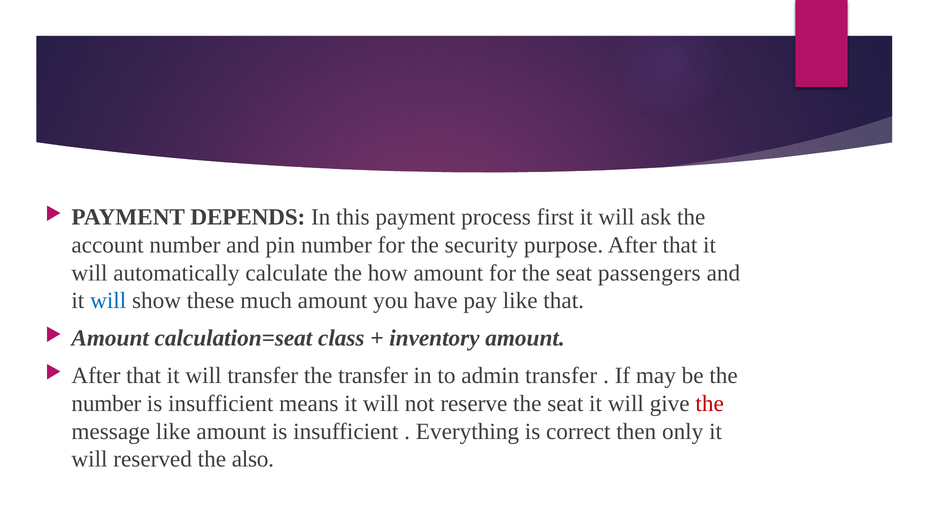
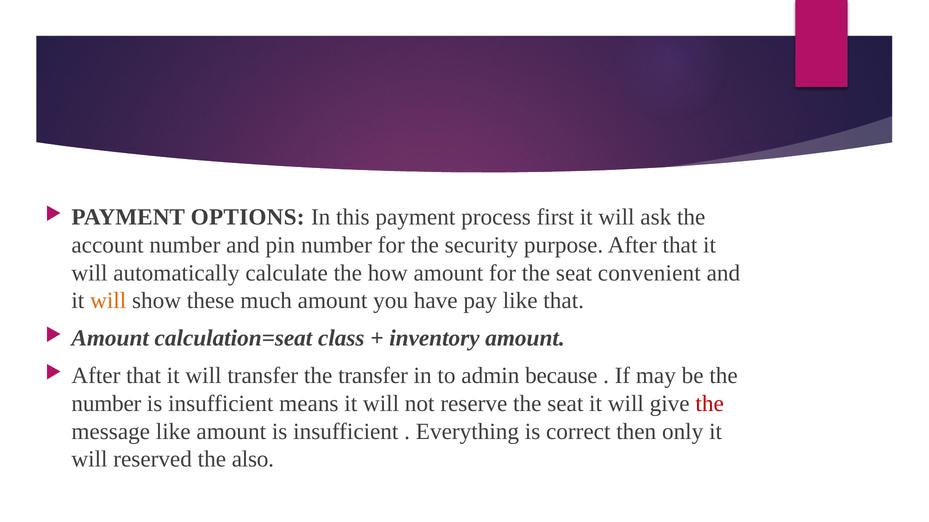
DEPENDS: DEPENDS -> OPTIONS
passengers: passengers -> convenient
will at (108, 301) colour: blue -> orange
admin transfer: transfer -> because
